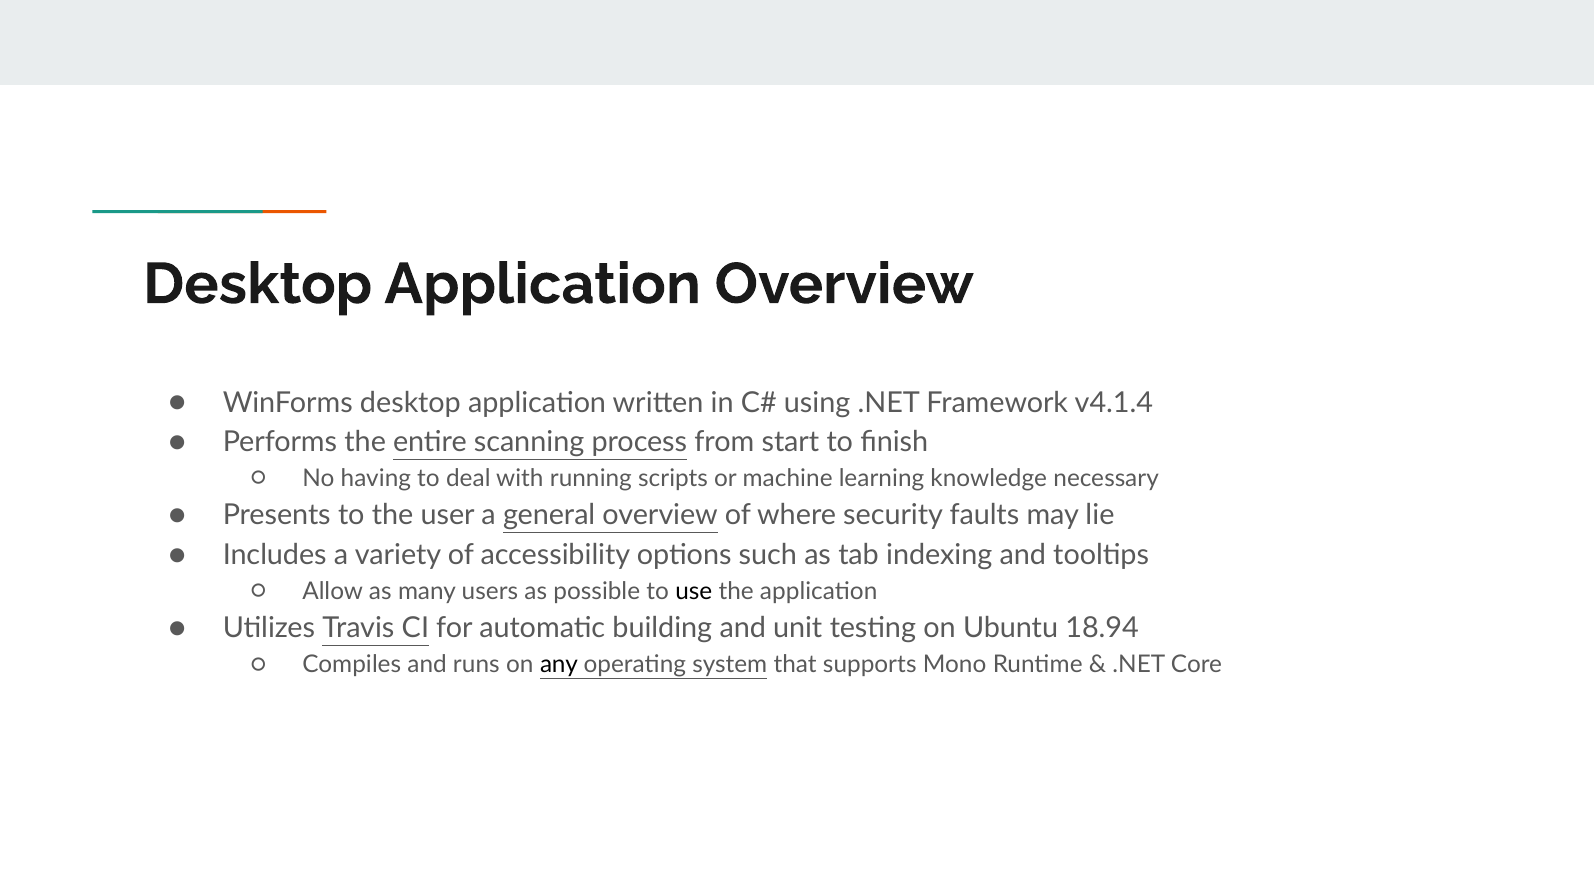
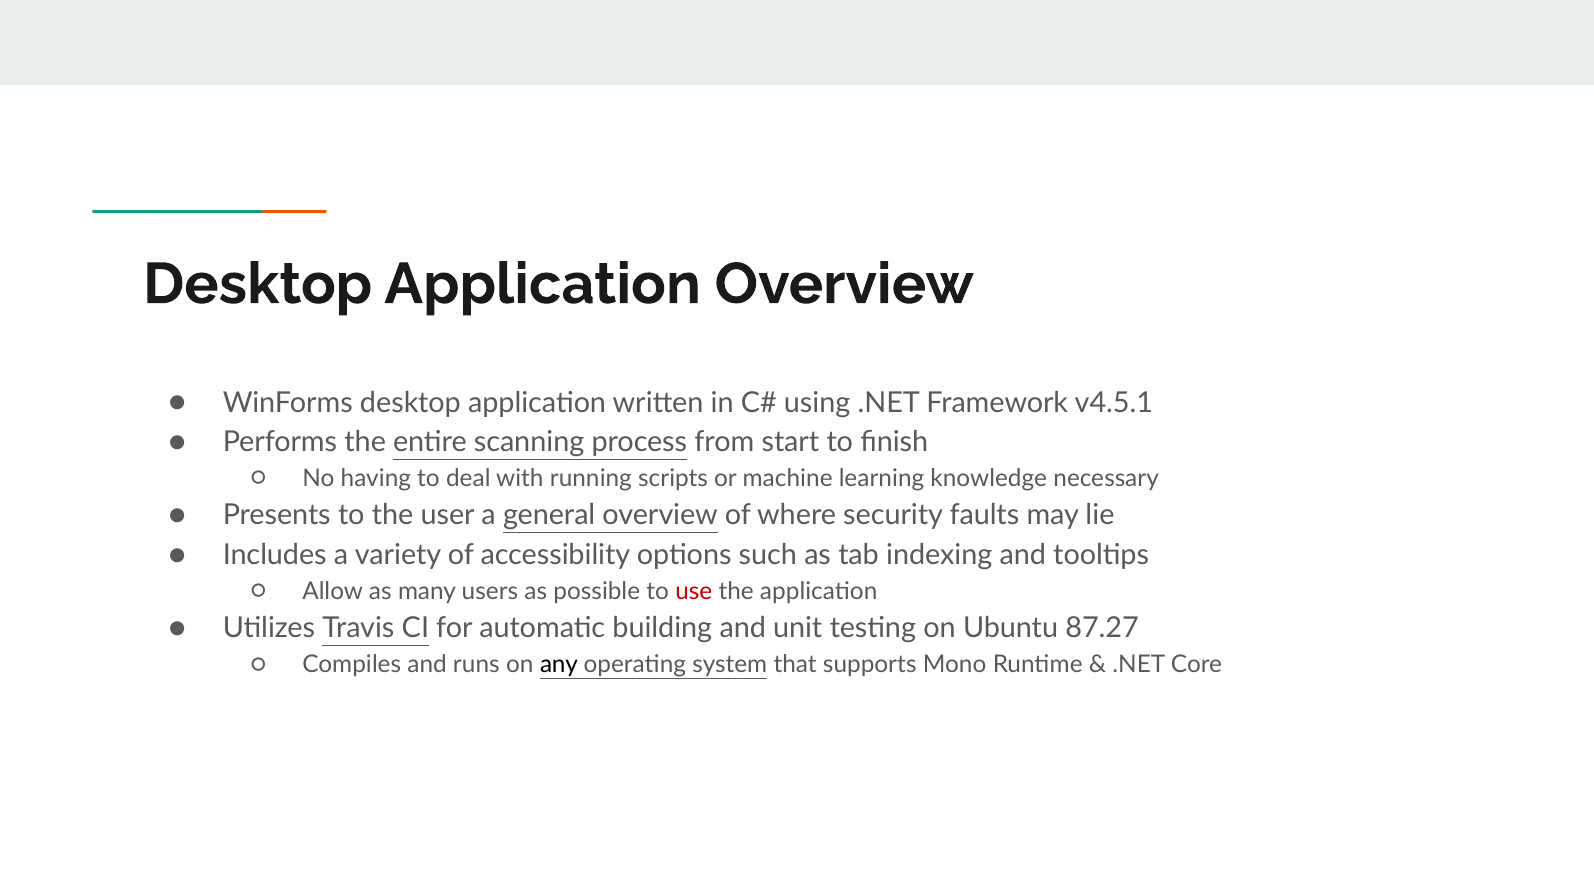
v4.1.4: v4.1.4 -> v4.5.1
use colour: black -> red
18.94: 18.94 -> 87.27
